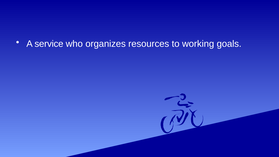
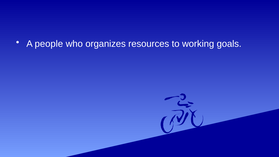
service: service -> people
